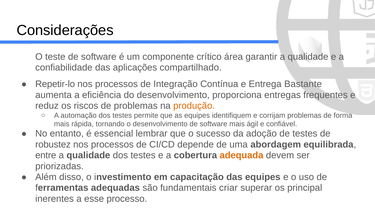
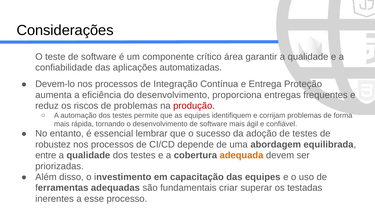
compartilhado: compartilhado -> automatizadas
Repetir-lo: Repetir-lo -> Devem-lo
Bastante: Bastante -> Proteção
produção colour: orange -> red
principal: principal -> testadas
